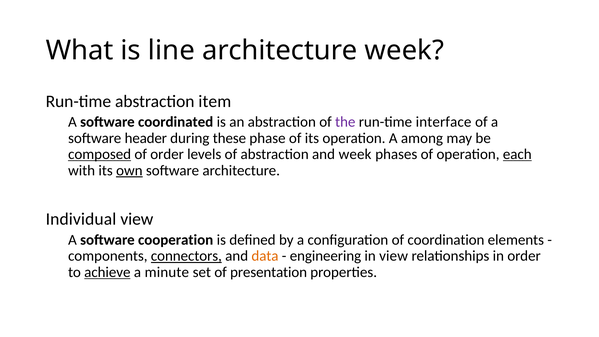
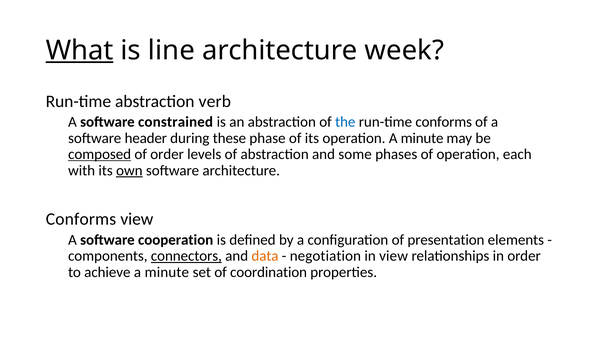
What underline: none -> present
item: item -> verb
coordinated: coordinated -> constrained
the colour: purple -> blue
run-time interface: interface -> conforms
operation A among: among -> minute
and week: week -> some
each underline: present -> none
Individual at (81, 219): Individual -> Conforms
coordination: coordination -> presentation
engineering: engineering -> negotiation
achieve underline: present -> none
presentation: presentation -> coordination
